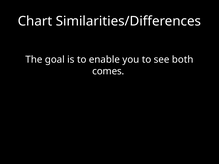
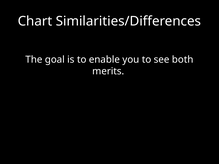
comes: comes -> merits
